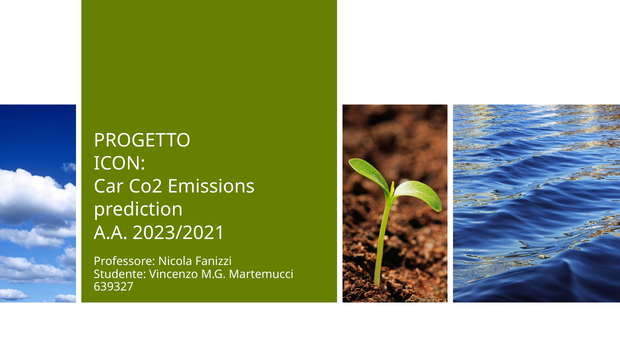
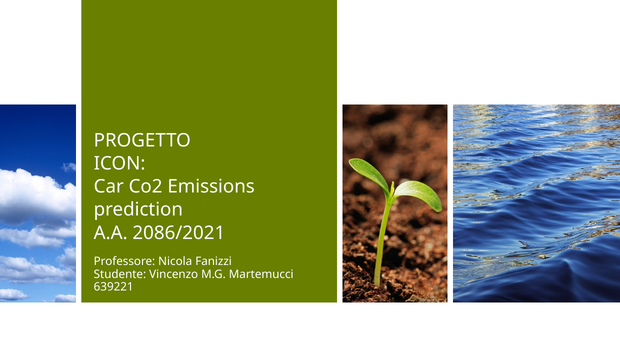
2023/2021: 2023/2021 -> 2086/2021
639327: 639327 -> 639221
